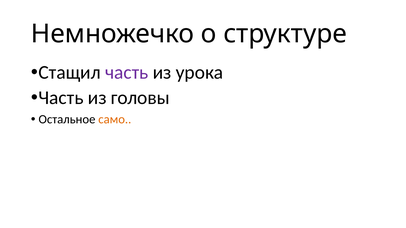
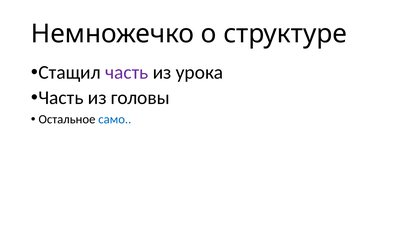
само colour: orange -> blue
